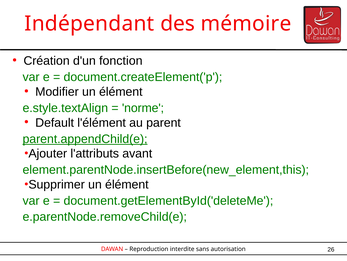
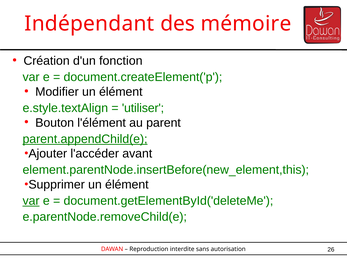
norme: norme -> utiliser
Default: Default -> Bouton
l'attributs: l'attributs -> l'accéder
var at (31, 200) underline: none -> present
